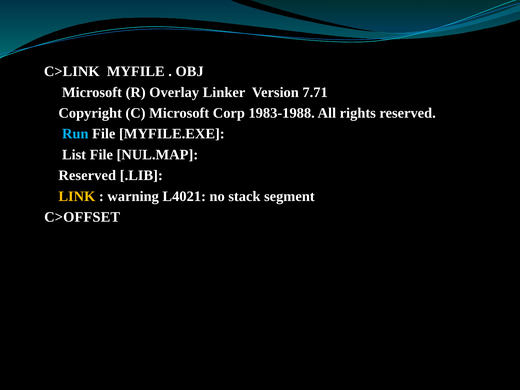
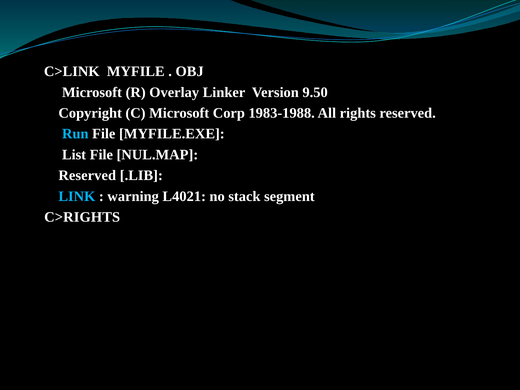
7.71: 7.71 -> 9.50
LINK colour: yellow -> light blue
C>OFFSET: C>OFFSET -> C>RIGHTS
